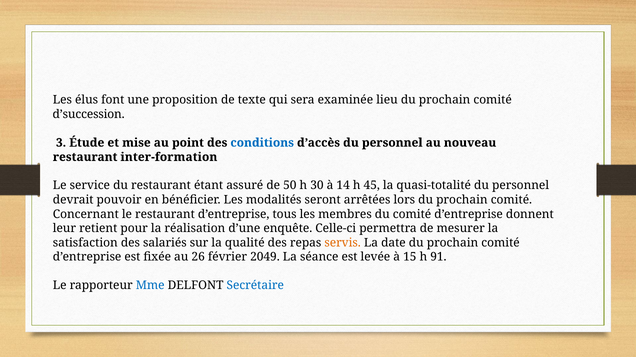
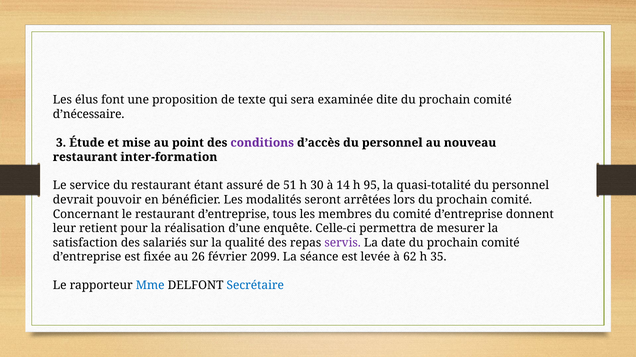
lieu: lieu -> dite
d’succession: d’succession -> d’nécessaire
conditions colour: blue -> purple
50: 50 -> 51
45: 45 -> 95
servis colour: orange -> purple
2049: 2049 -> 2099
15: 15 -> 62
91: 91 -> 35
